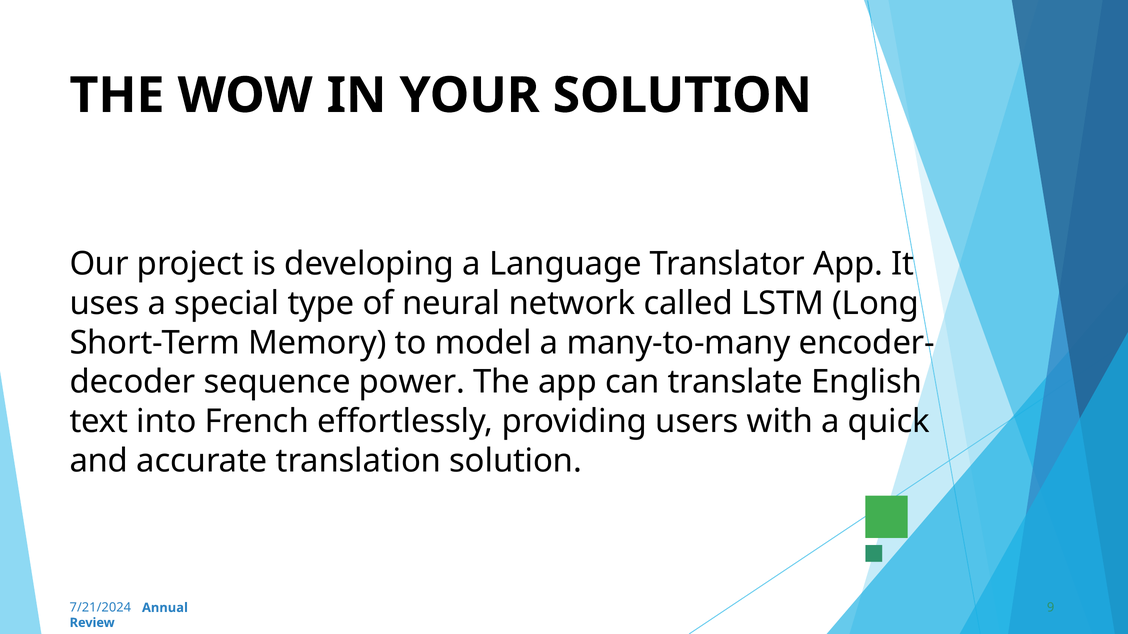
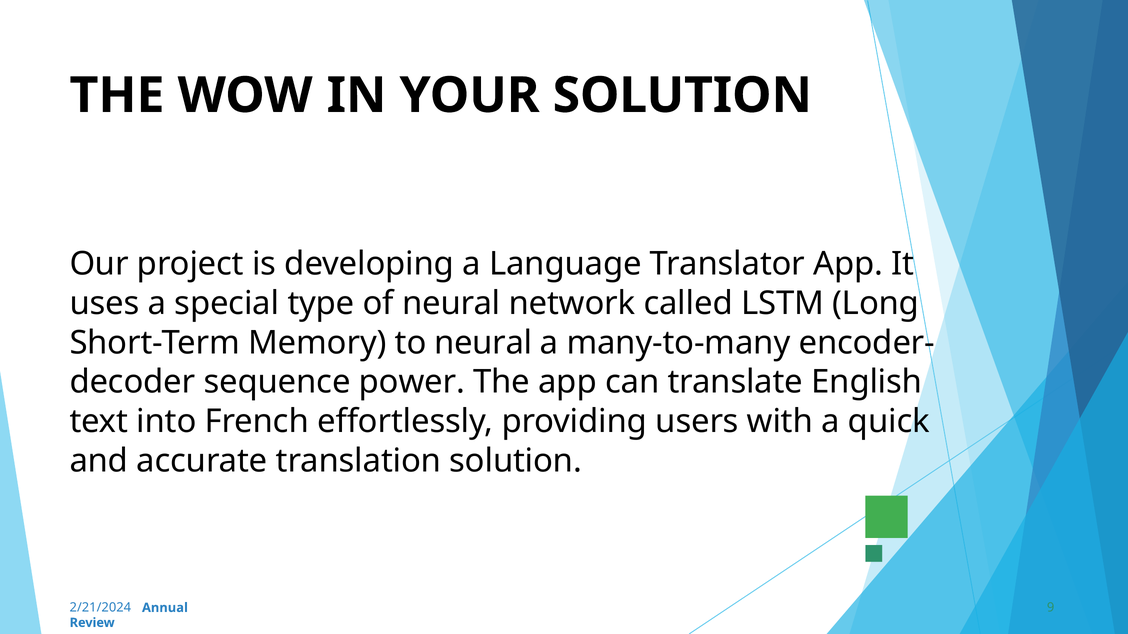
to model: model -> neural
7/21/2024: 7/21/2024 -> 2/21/2024
